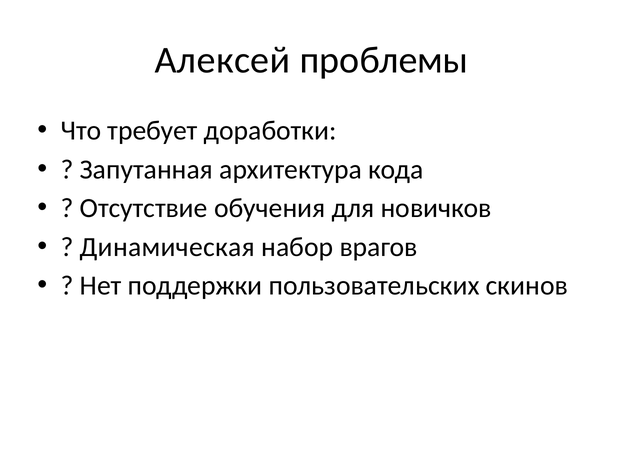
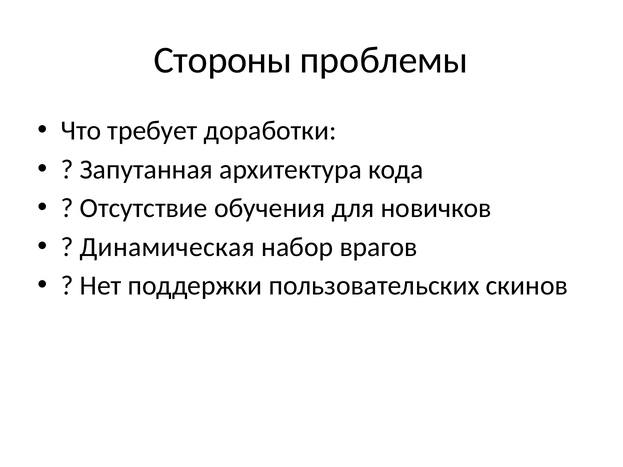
Алексей: Алексей -> Стороны
